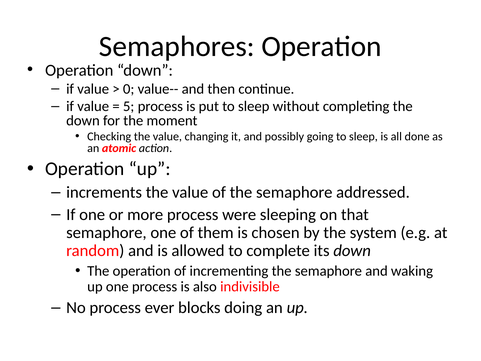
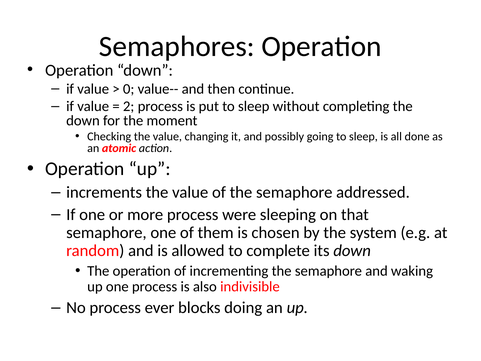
5: 5 -> 2
